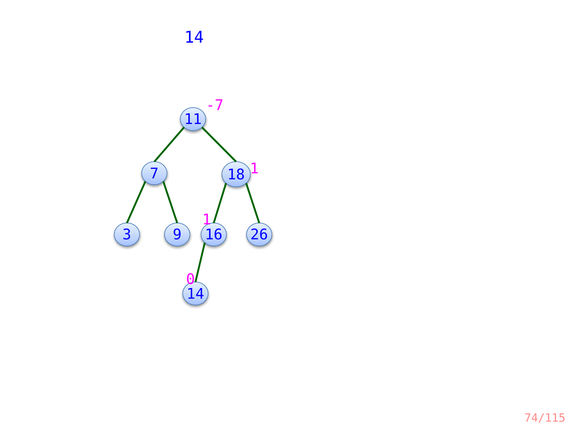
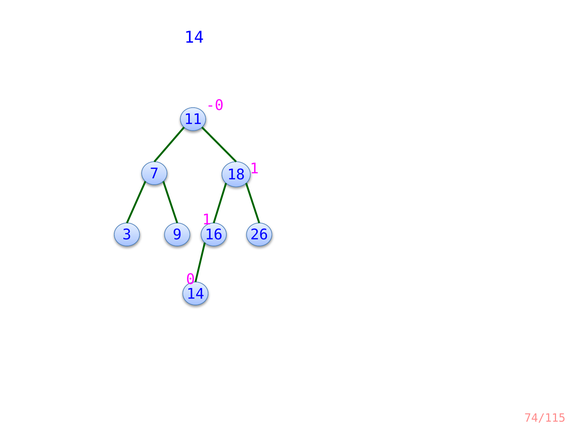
-7: -7 -> -0
